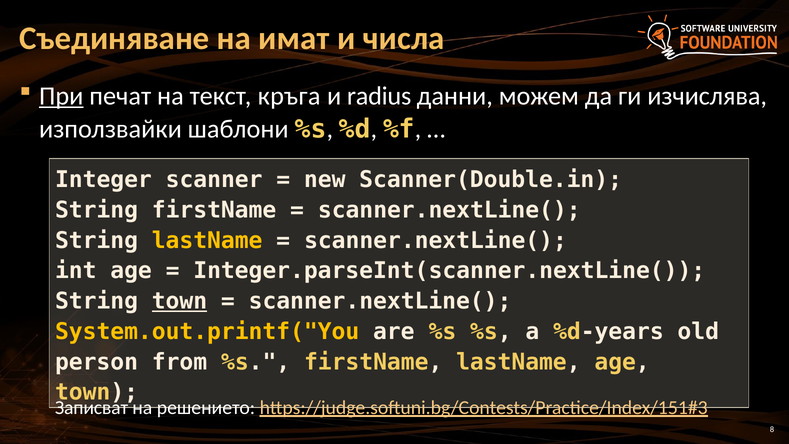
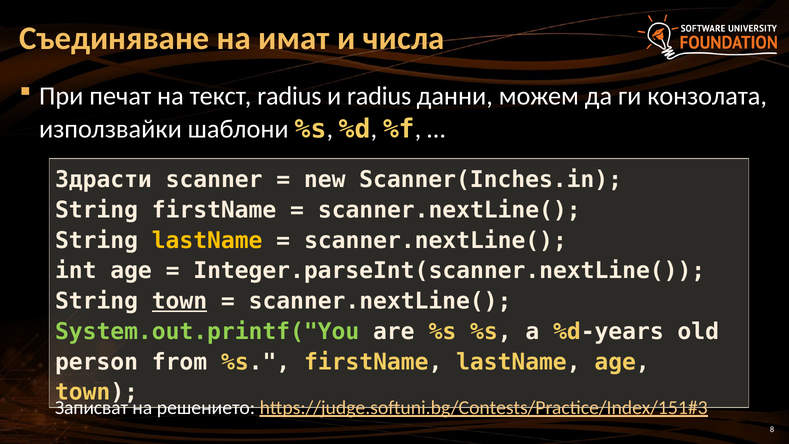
При underline: present -> none
текст кръга: кръга -> radius
изчислява: изчислява -> конзолата
Integer: Integer -> Здрасти
Scanner(Double.in: Scanner(Double.in -> Scanner(Inches.in
System.out.printf("You colour: yellow -> light green
